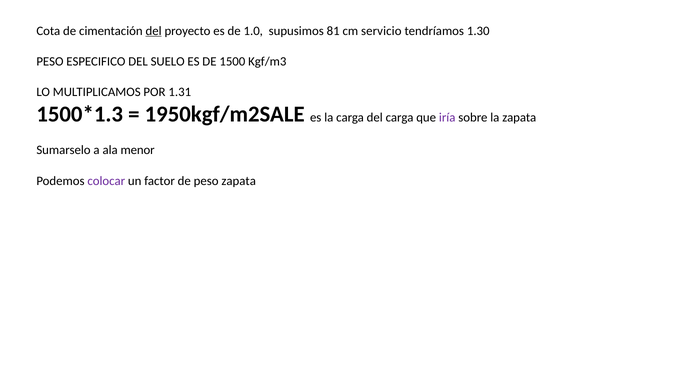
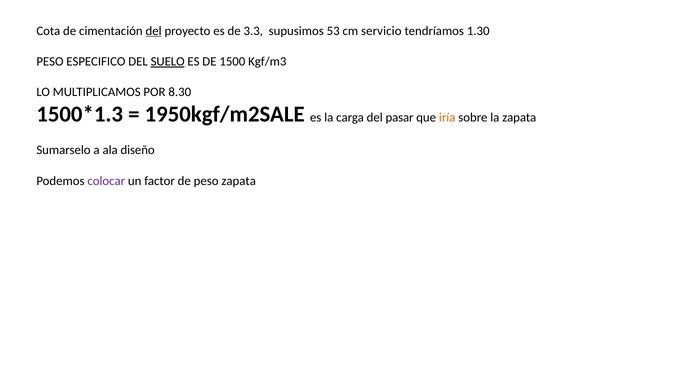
1.0: 1.0 -> 3.3
81: 81 -> 53
SUELO underline: none -> present
1.31: 1.31 -> 8.30
del carga: carga -> pasar
iría colour: purple -> orange
menor: menor -> diseño
